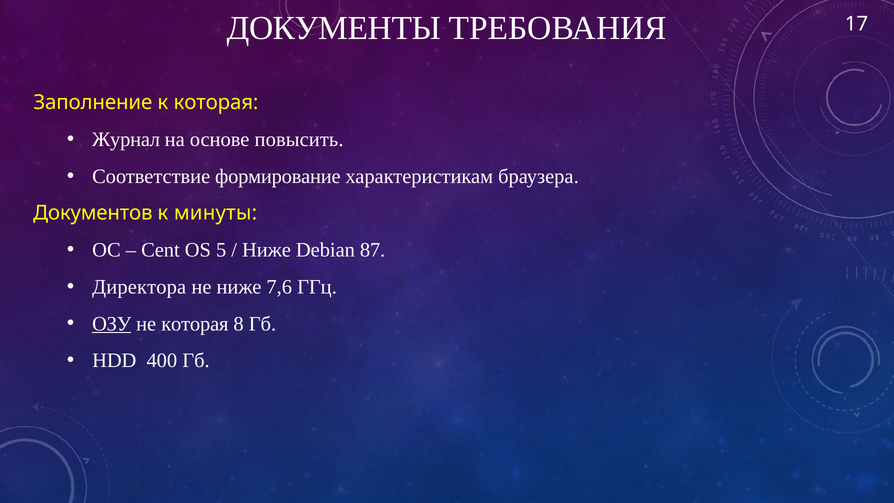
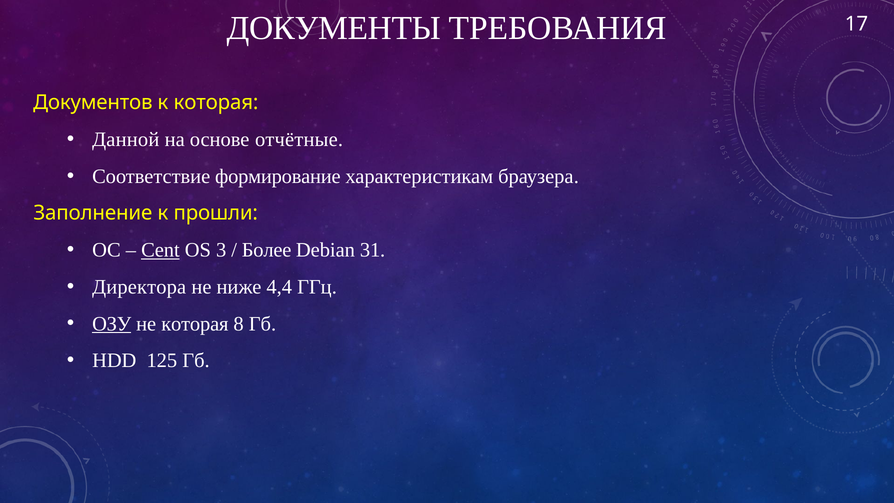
Заполнение: Заполнение -> Документов
Журнал: Журнал -> Данной
повысить: повысить -> отчётные
Документов: Документов -> Заполнение
минуты: минуты -> прошли
Cent underline: none -> present
5: 5 -> 3
Ниже at (266, 250): Ниже -> Более
87: 87 -> 31
7,6: 7,6 -> 4,4
400: 400 -> 125
